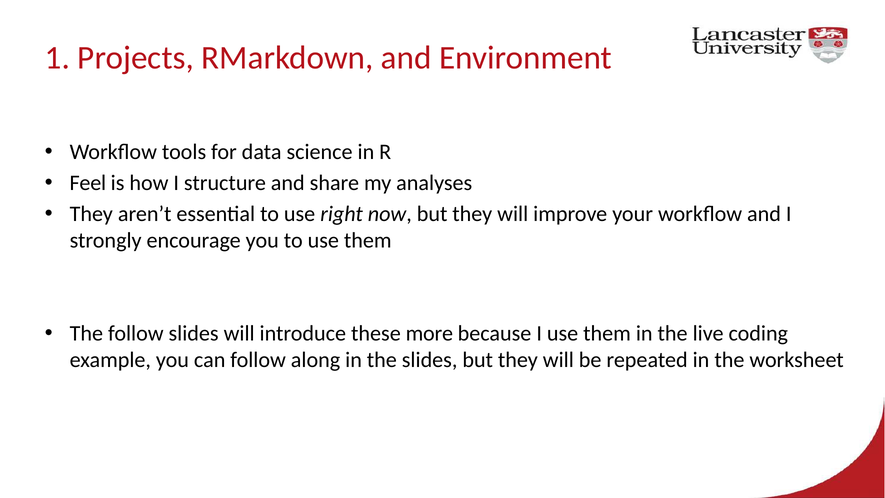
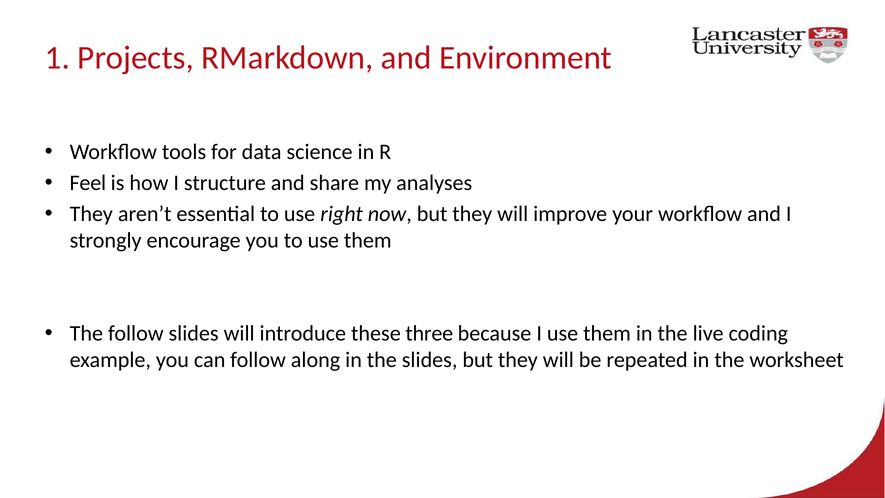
more: more -> three
